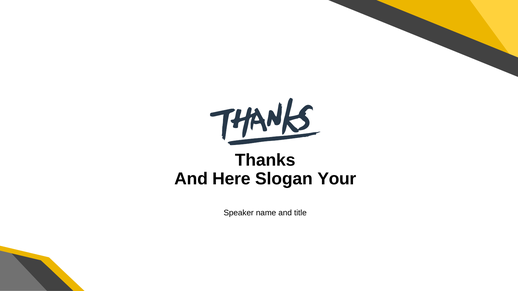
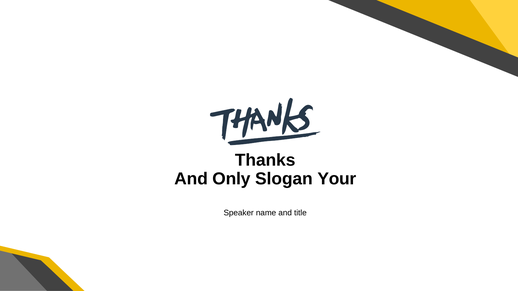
Here: Here -> Only
